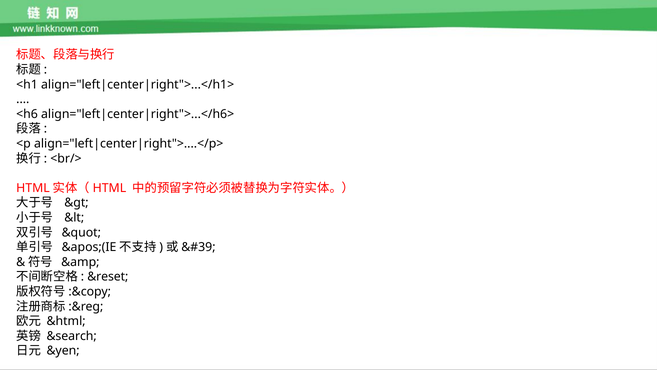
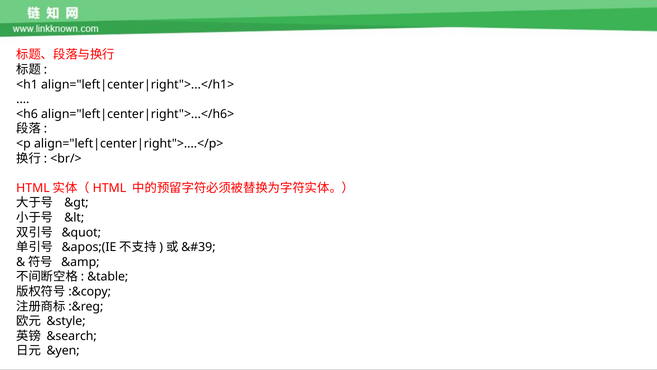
&reset: &reset -> &table
&html: &html -> &style
